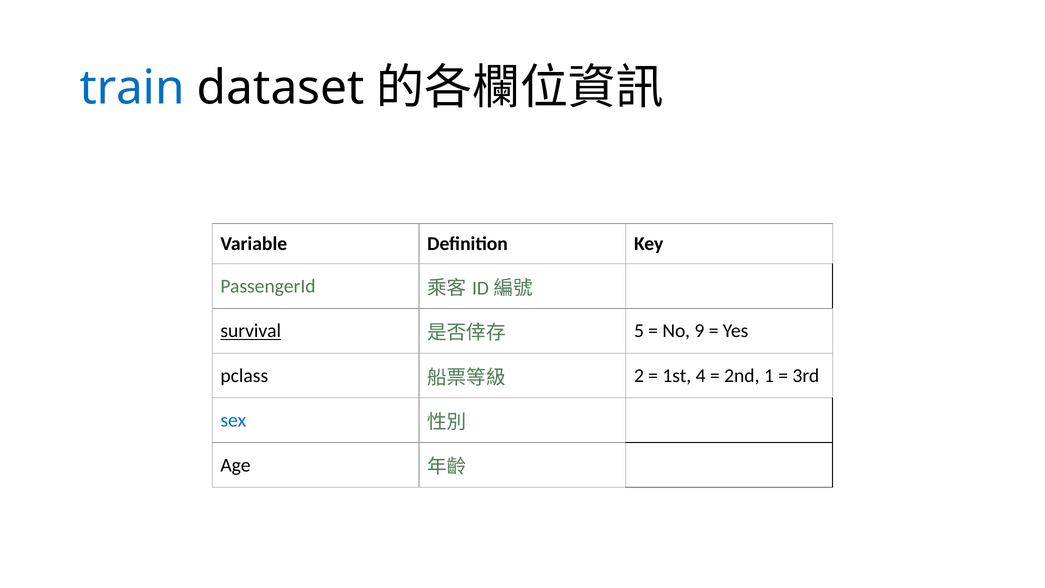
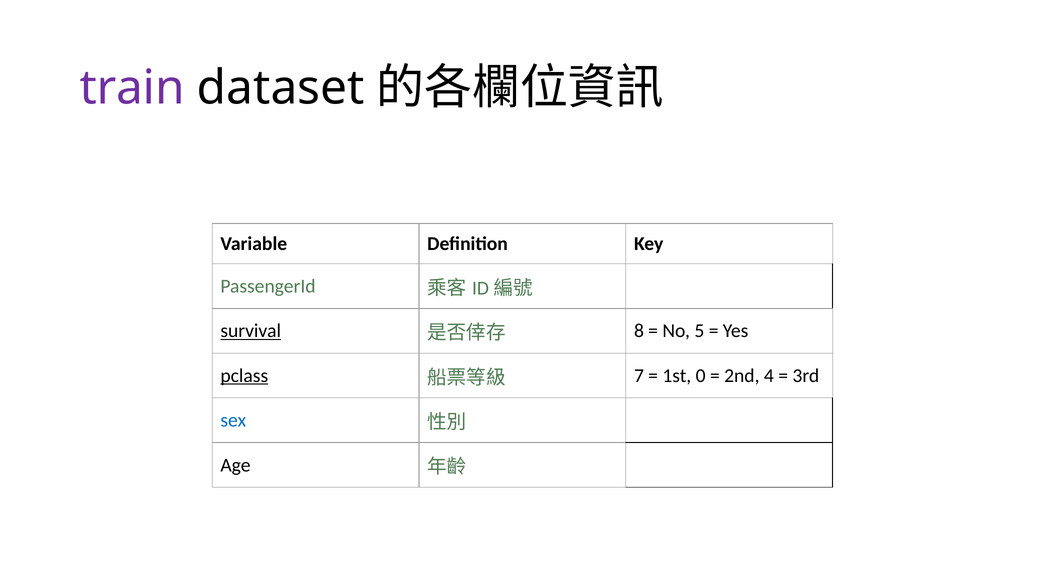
train colour: blue -> purple
5: 5 -> 8
9: 9 -> 5
pclass underline: none -> present
2: 2 -> 7
4: 4 -> 0
1: 1 -> 4
